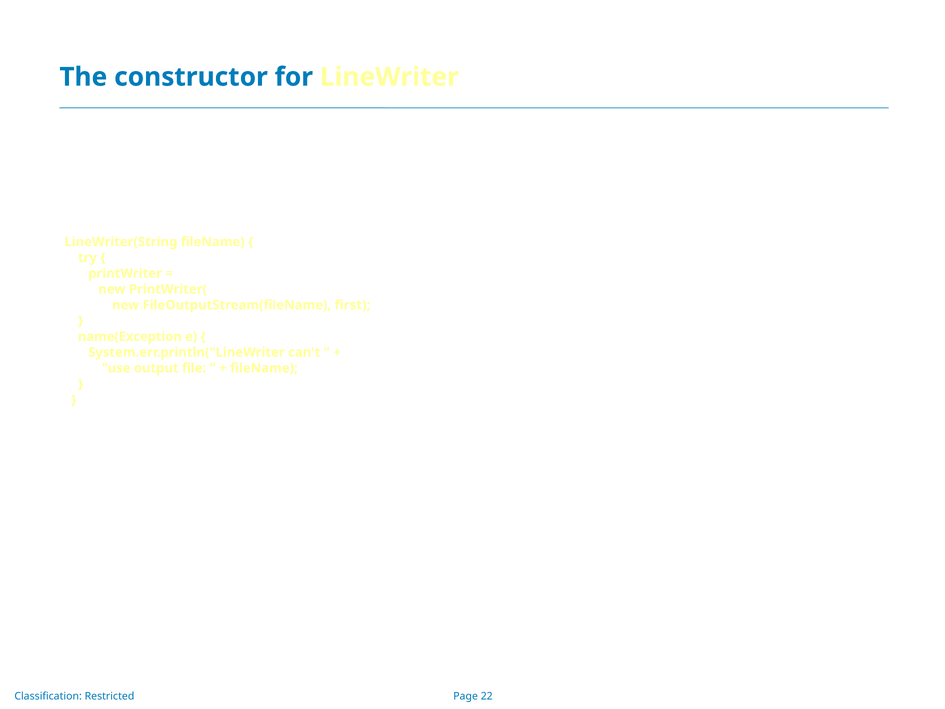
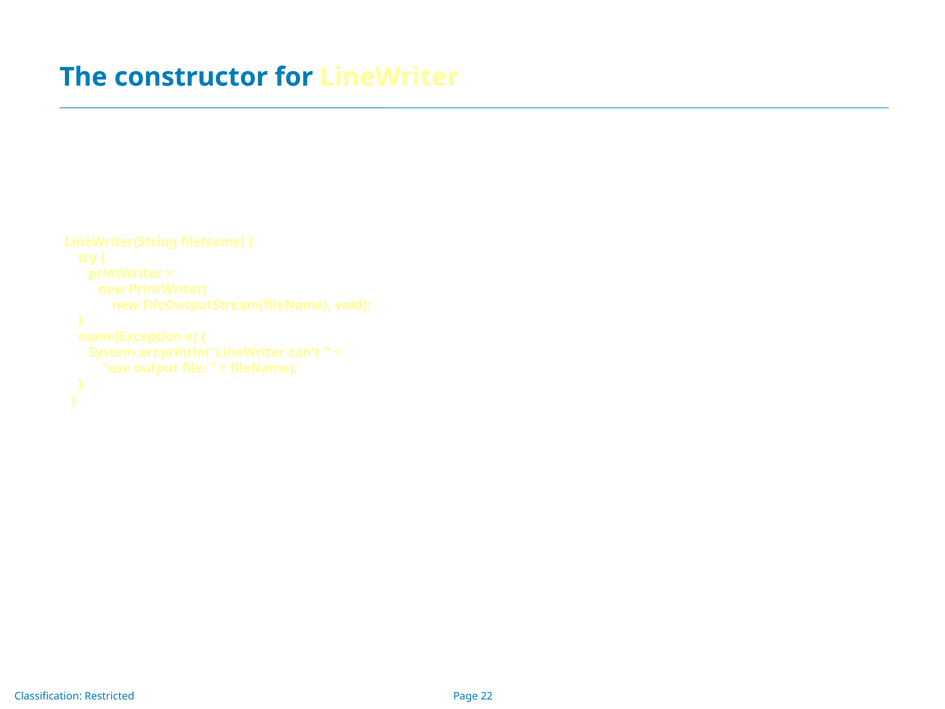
first: first -> void
